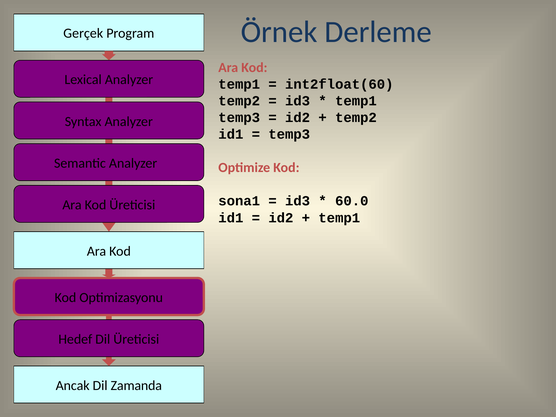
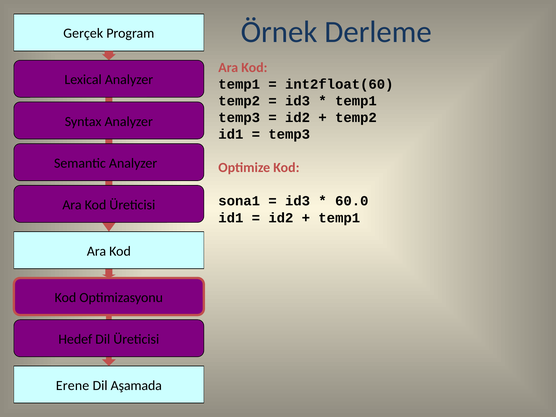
Ancak: Ancak -> Erene
Zamanda: Zamanda -> Aşamada
